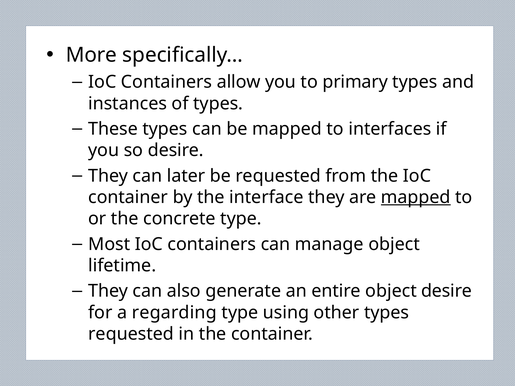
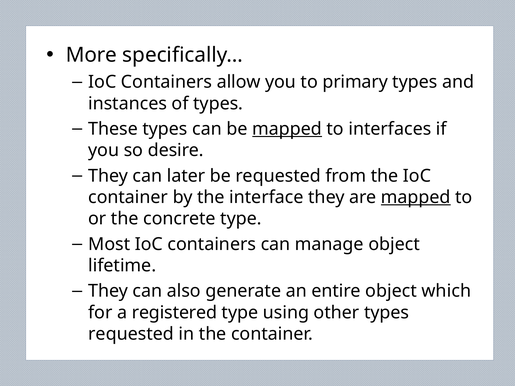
mapped at (287, 129) underline: none -> present
object desire: desire -> which
regarding: regarding -> registered
